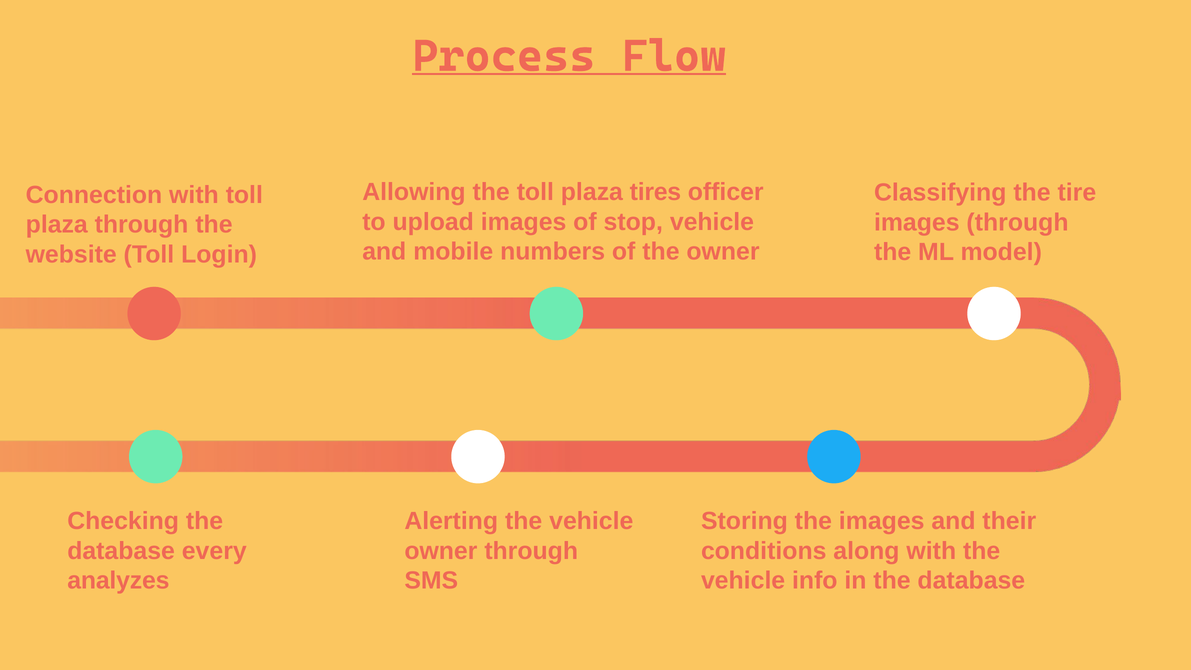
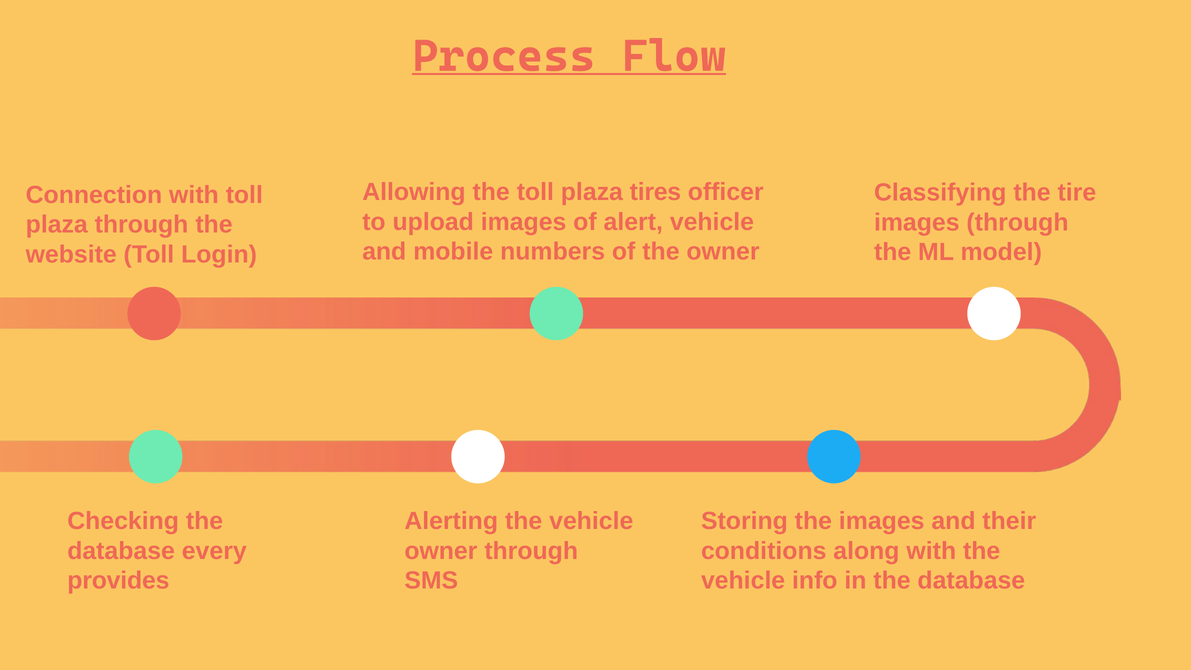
stop: stop -> alert
analyzes: analyzes -> provides
